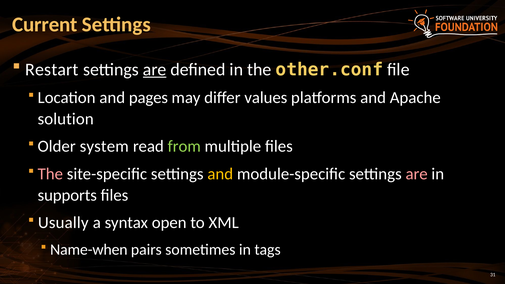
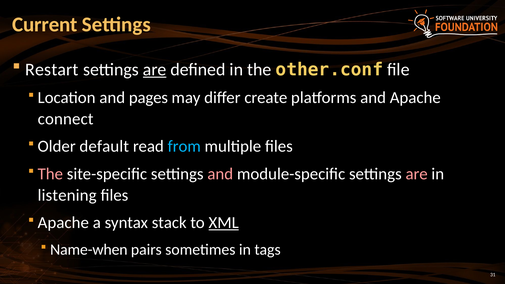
values: values -> create
solution: solution -> connect
system: system -> default
from colour: light green -> light blue
and at (220, 174) colour: yellow -> pink
supports: supports -> listening
Usually at (63, 223): Usually -> Apache
open: open -> stack
XML underline: none -> present
